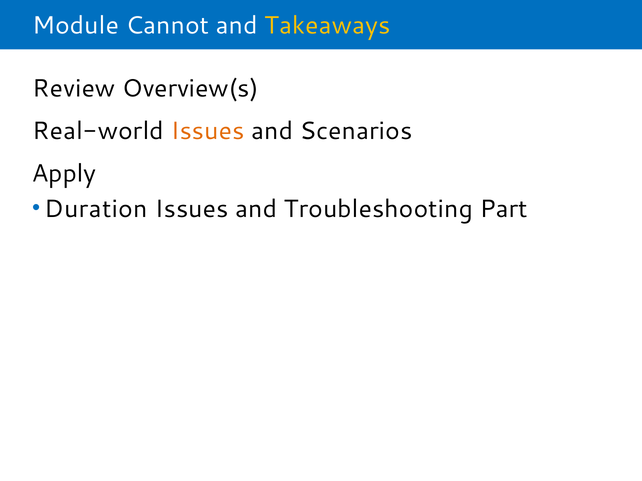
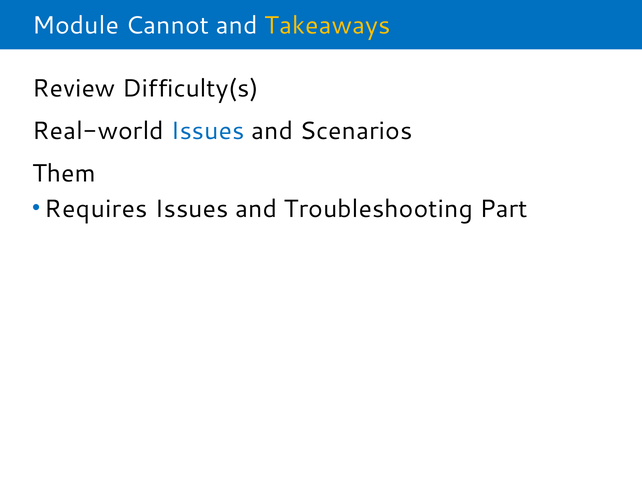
Overview(s: Overview(s -> Difficulty(s
Issues at (208, 131) colour: orange -> blue
Apply: Apply -> Them
Duration: Duration -> Requires
